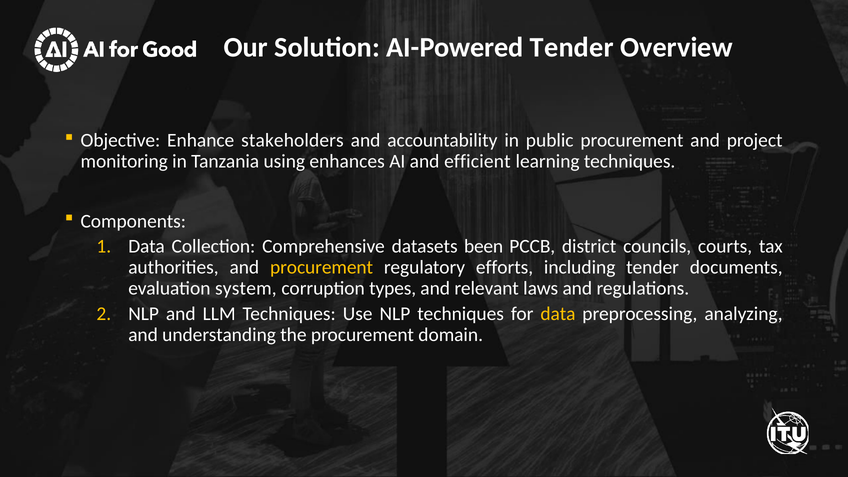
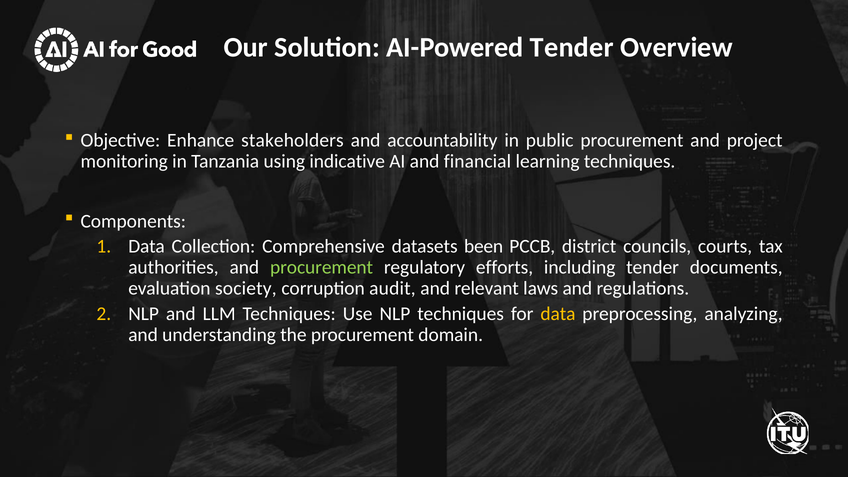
enhances: enhances -> indicative
efficient: efficient -> financial
procurement at (322, 267) colour: yellow -> light green
system: system -> society
types: types -> audit
